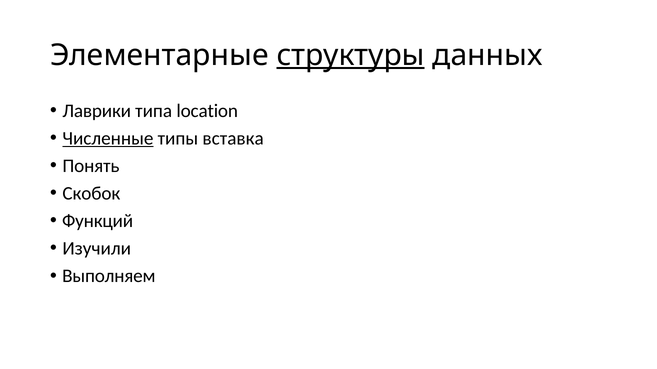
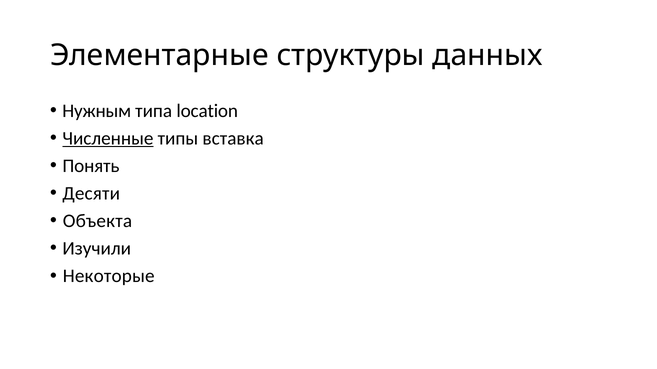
структуры underline: present -> none
Лаврики: Лаврики -> Нужным
Скобок: Скобок -> Десяти
Функций: Функций -> Объекта
Выполняем: Выполняем -> Некоторые
